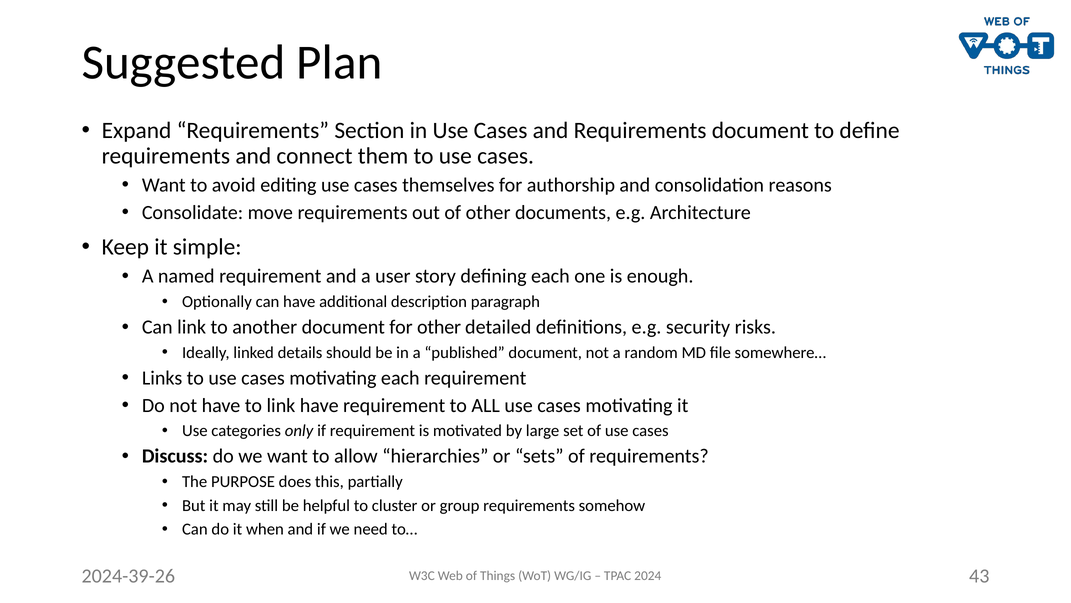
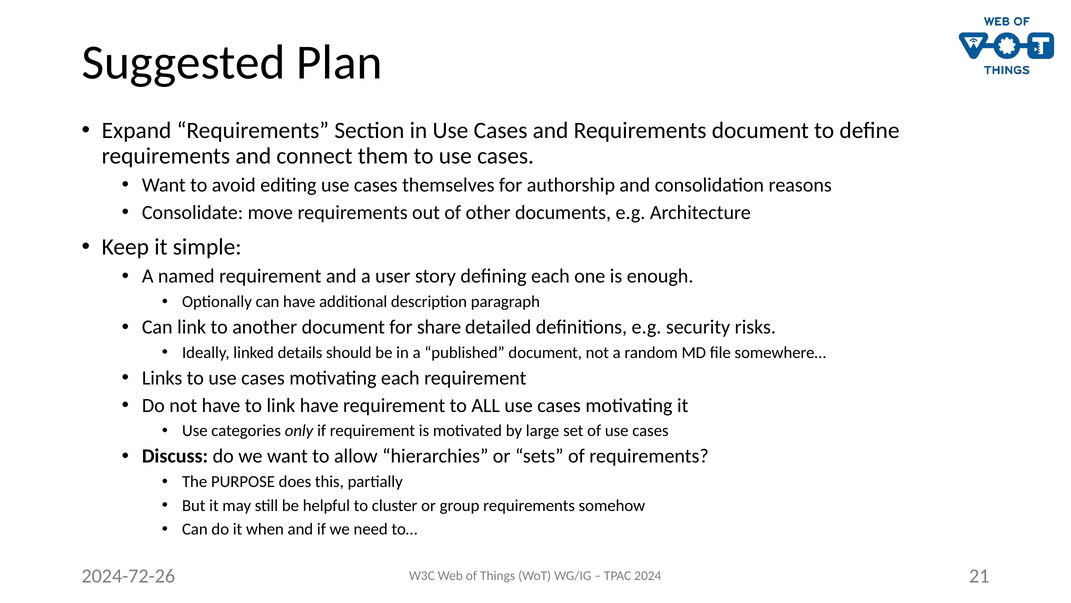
for other: other -> share
2024-39-26: 2024-39-26 -> 2024-72-26
43: 43 -> 21
